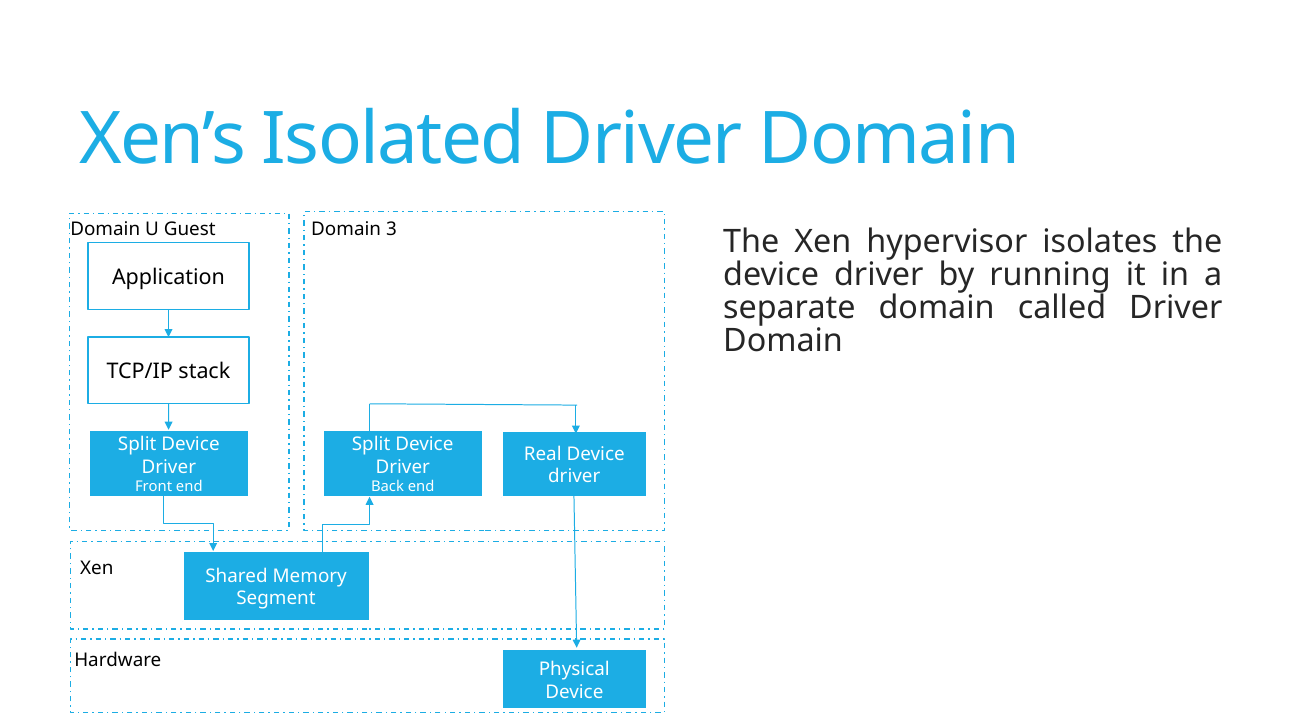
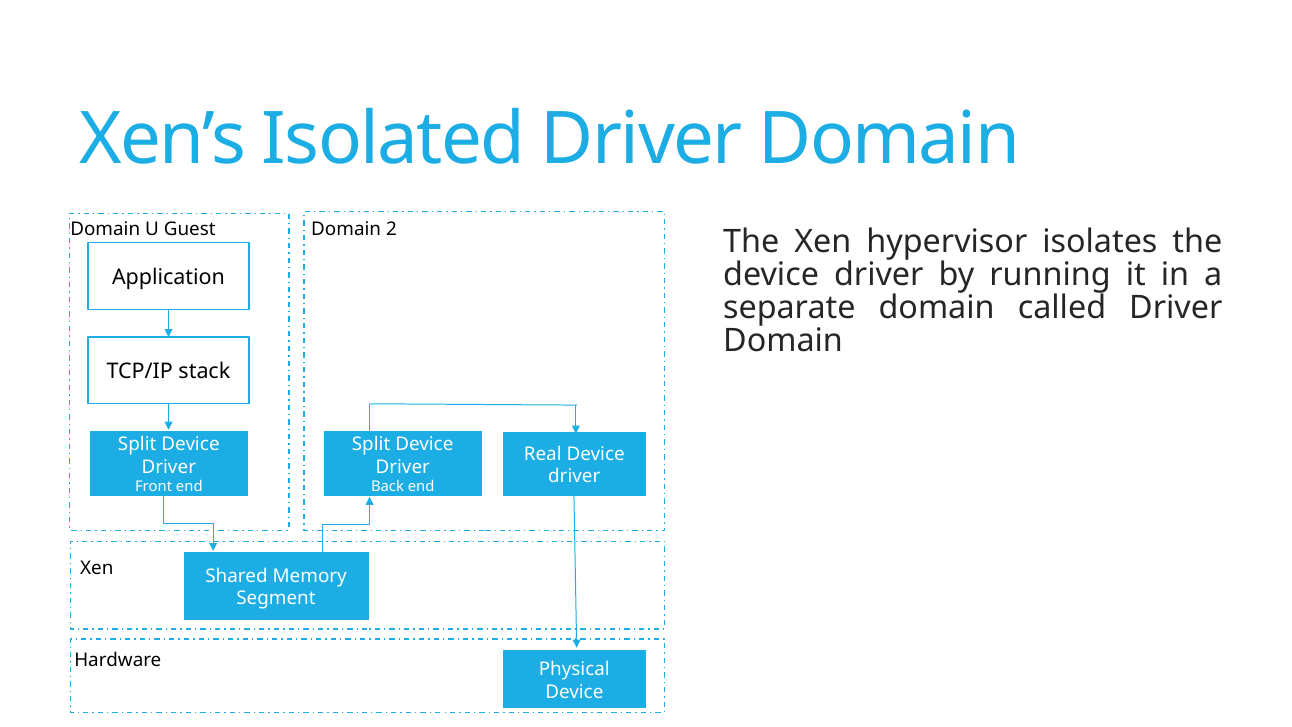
3: 3 -> 2
